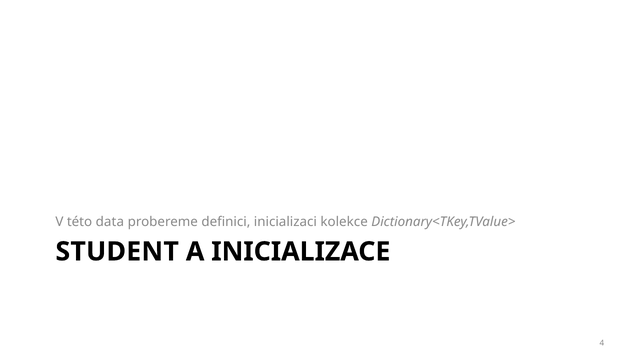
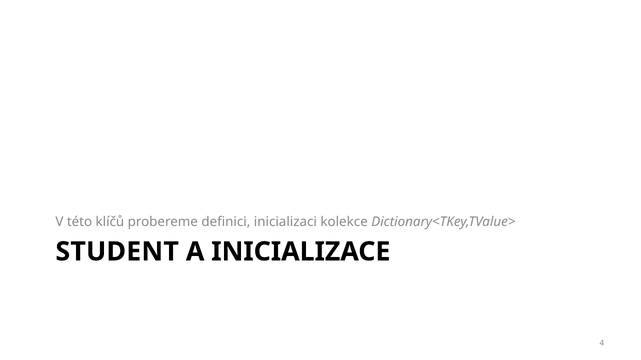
data: data -> klíčů
